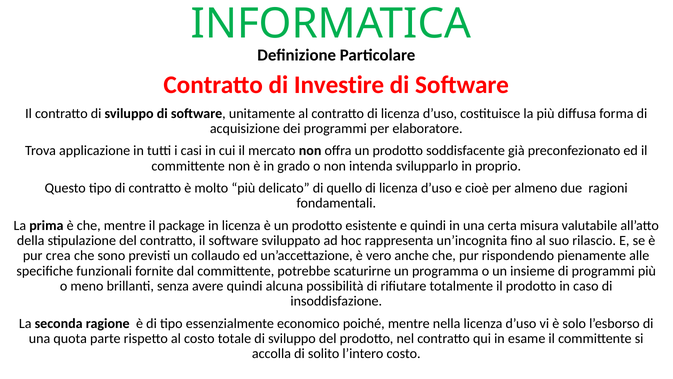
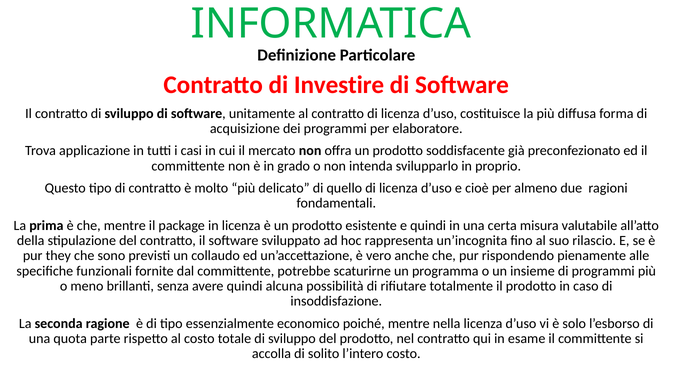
crea: crea -> they
